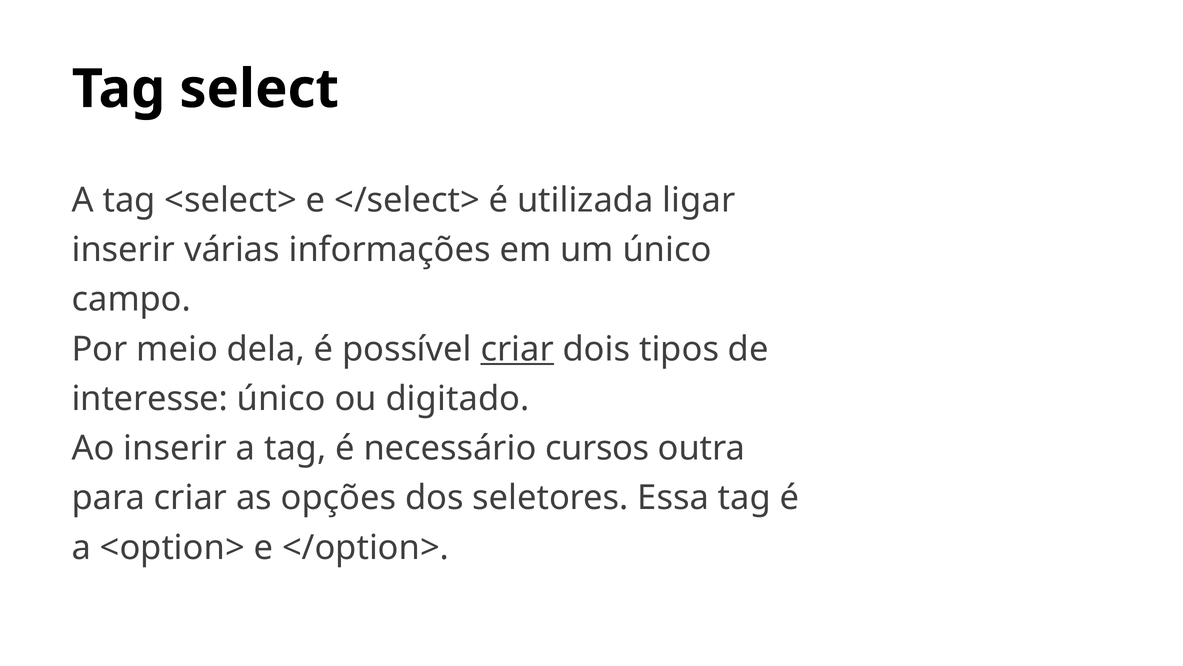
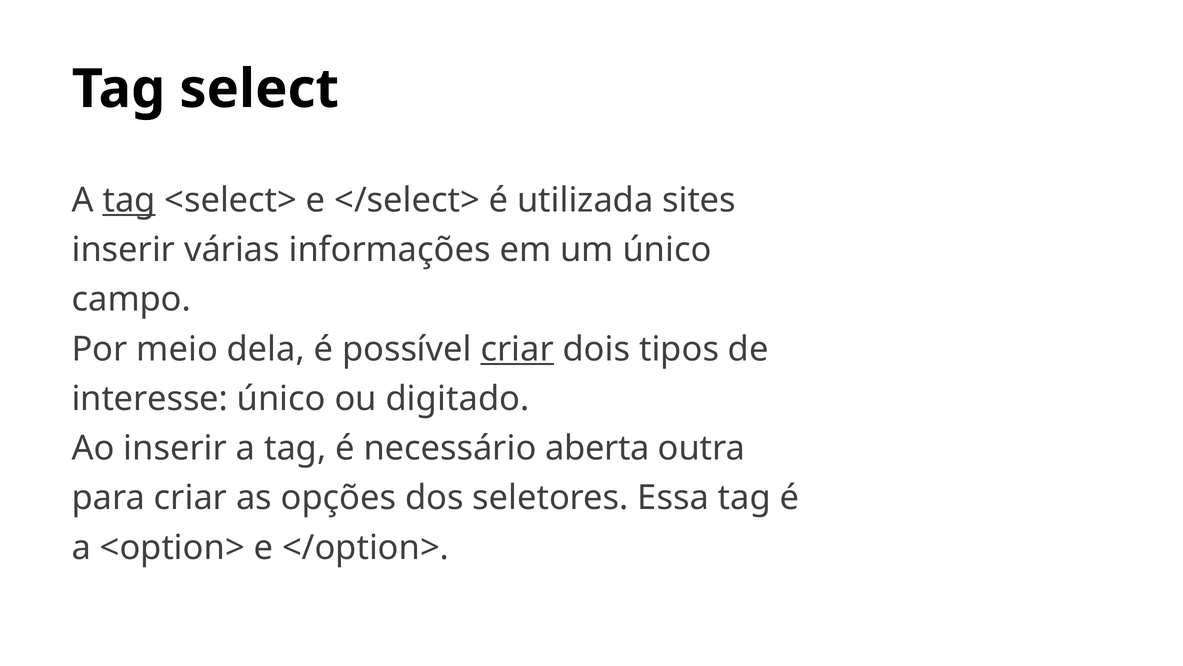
tag at (129, 200) underline: none -> present
ligar: ligar -> sites
cursos: cursos -> aberta
